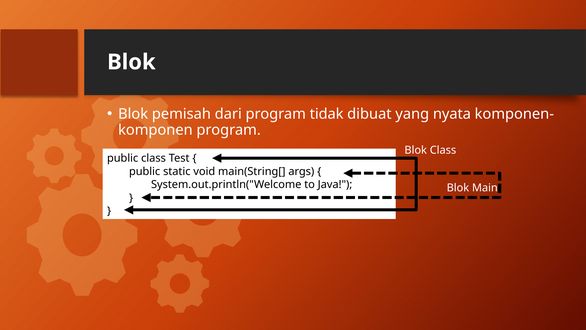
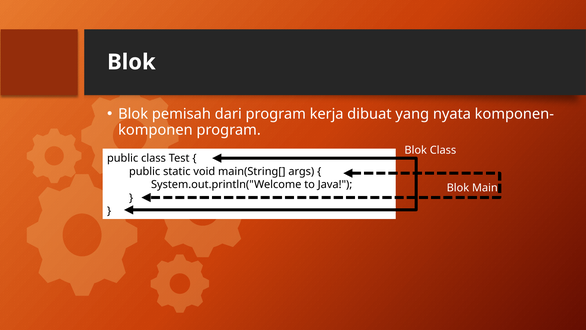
tidak: tidak -> kerja
